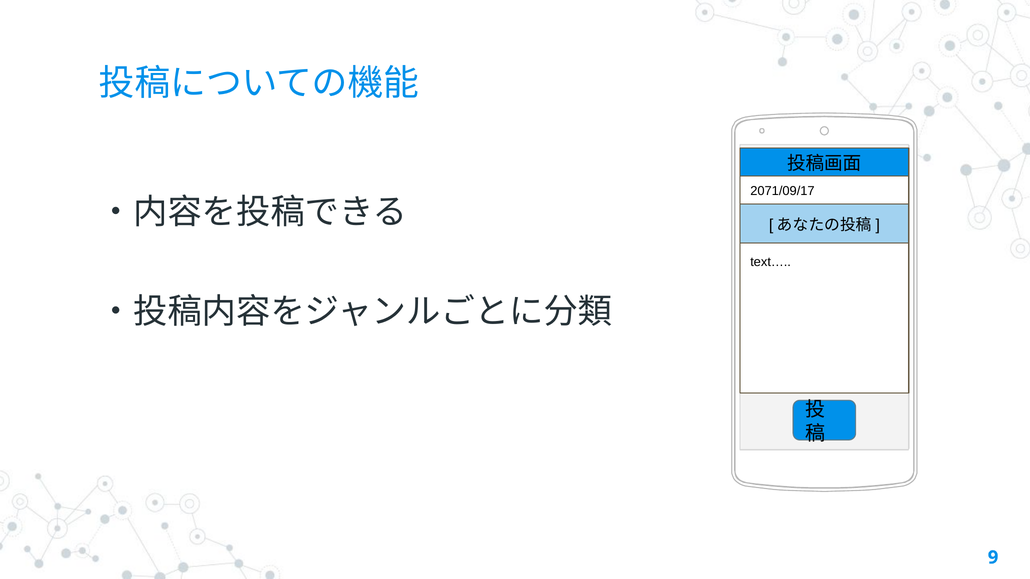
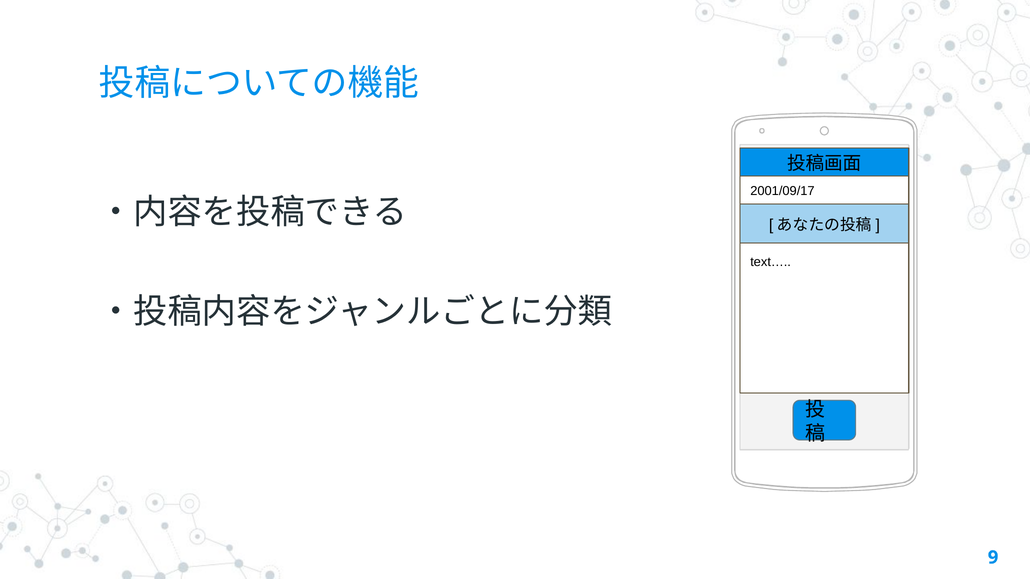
2071/09/17: 2071/09/17 -> 2001/09/17
